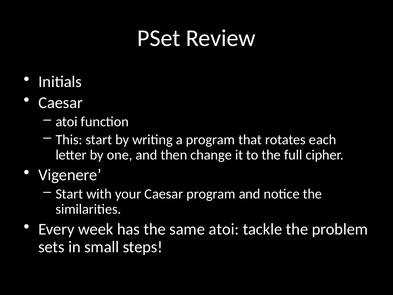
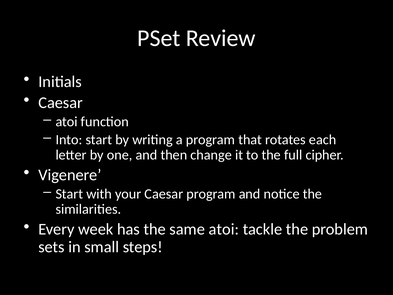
This: This -> Into
